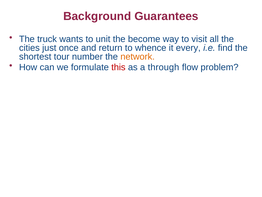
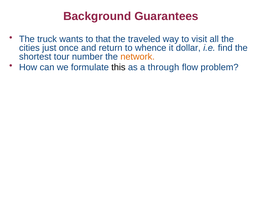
unit: unit -> that
become: become -> traveled
every: every -> dollar
this colour: red -> black
